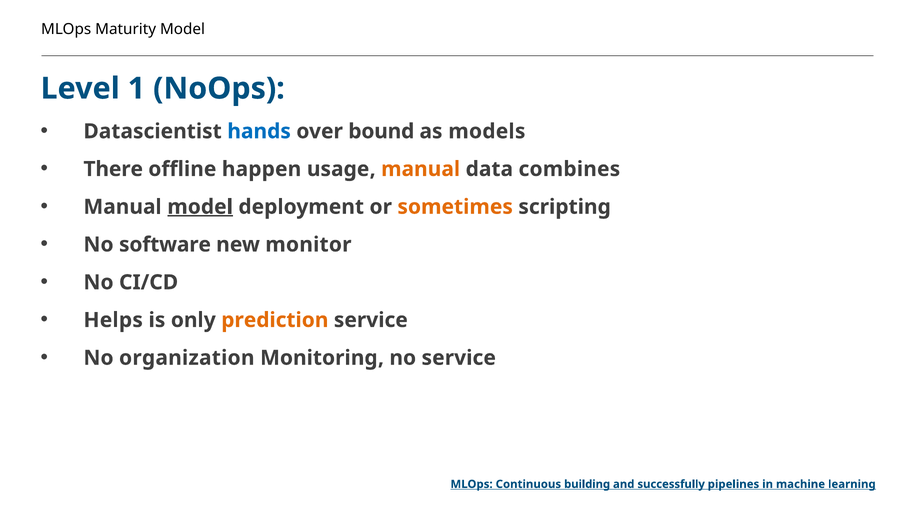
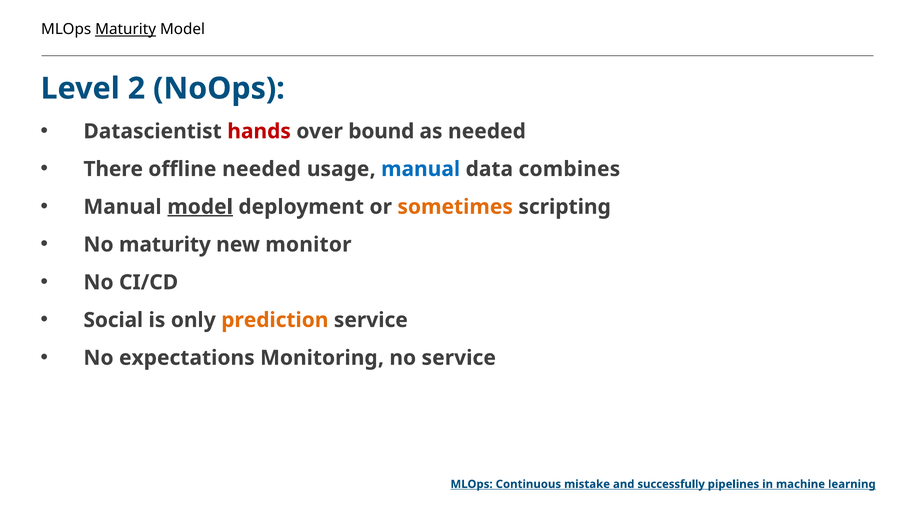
Maturity at (126, 29) underline: none -> present
1: 1 -> 2
hands colour: blue -> red
as models: models -> needed
offline happen: happen -> needed
manual at (421, 169) colour: orange -> blue
No software: software -> maturity
Helps: Helps -> Social
organization: organization -> expectations
building: building -> mistake
